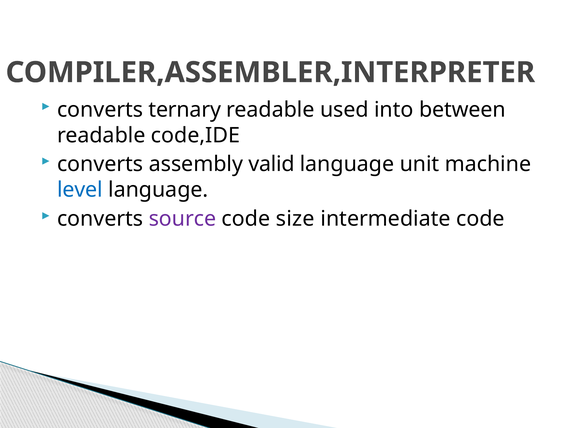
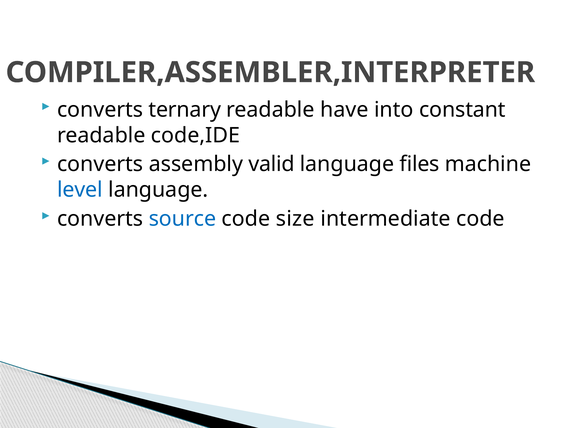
used: used -> have
between: between -> constant
unit: unit -> files
source colour: purple -> blue
